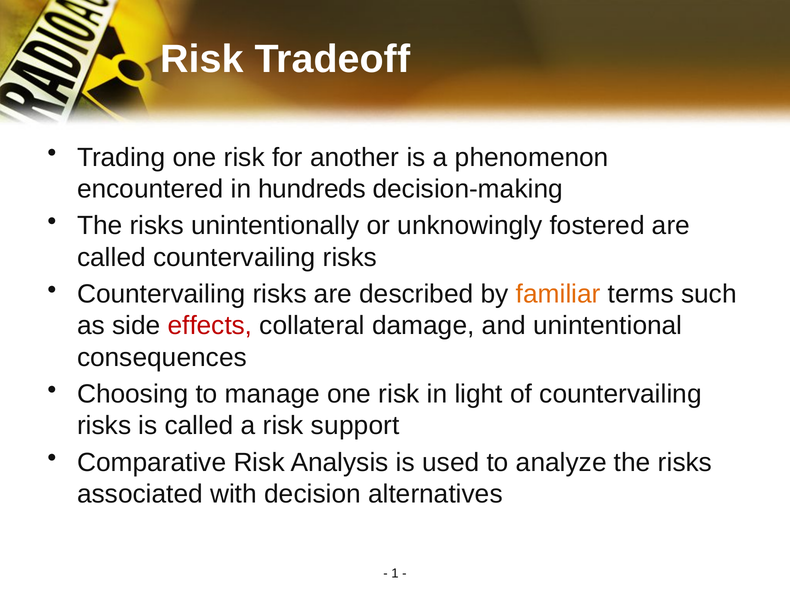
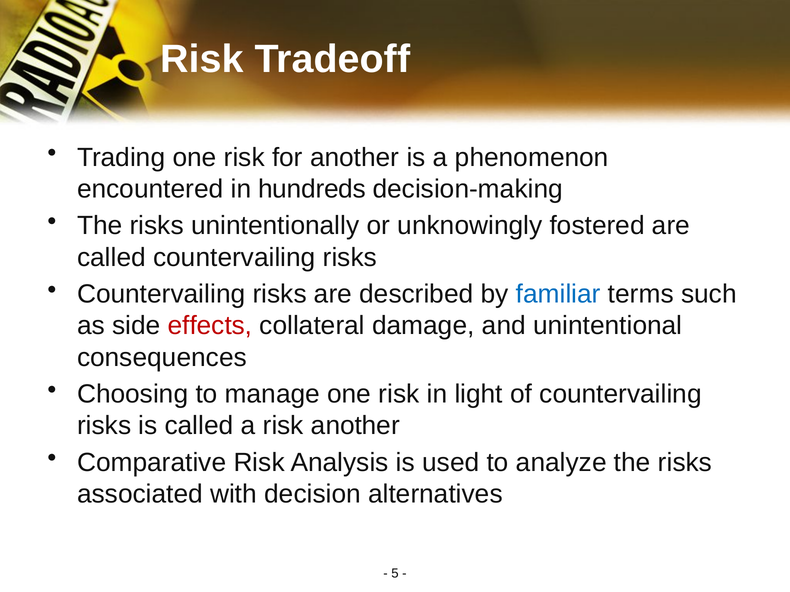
familiar colour: orange -> blue
risk support: support -> another
1: 1 -> 5
